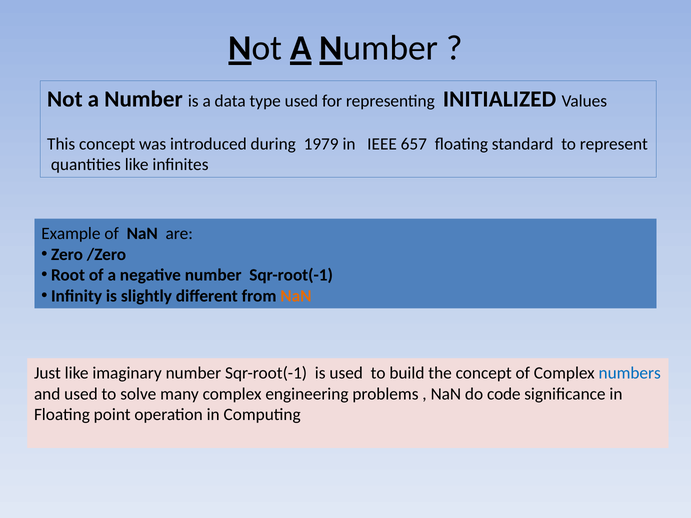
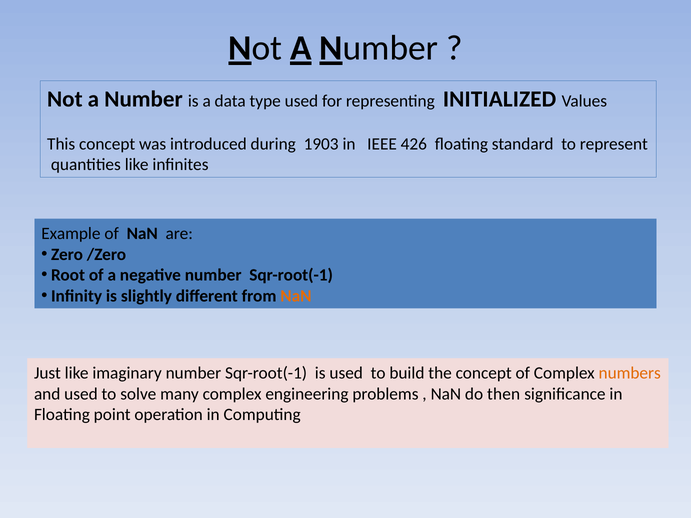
1979: 1979 -> 1903
657: 657 -> 426
numbers colour: blue -> orange
code: code -> then
